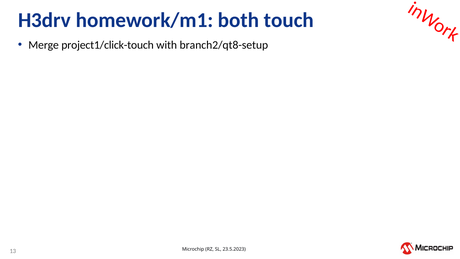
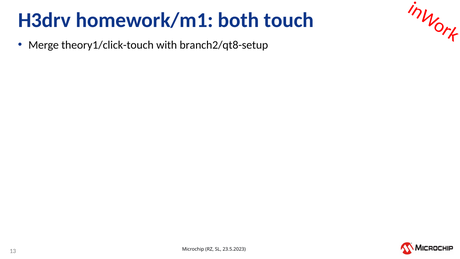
project1/click-touch: project1/click-touch -> theory1/click-touch
